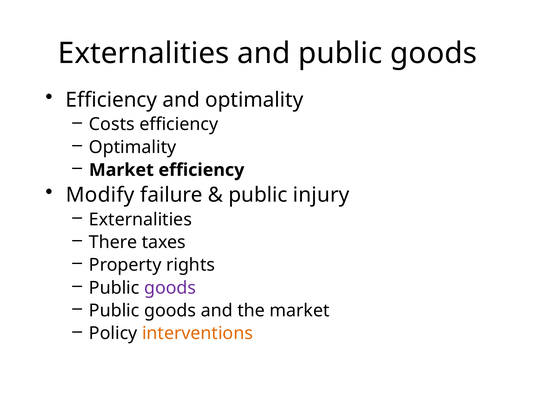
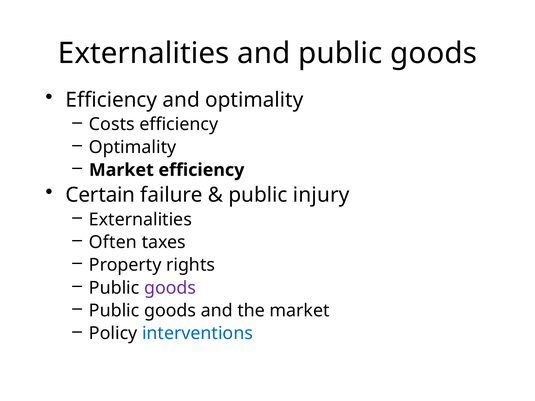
Modify: Modify -> Certain
There: There -> Often
interventions colour: orange -> blue
